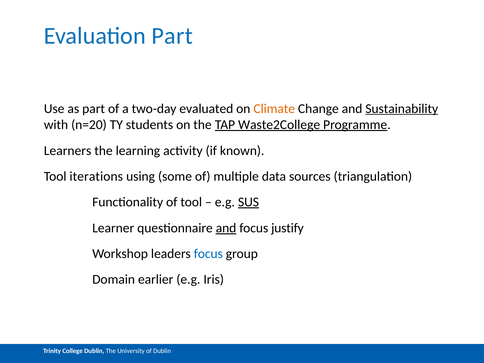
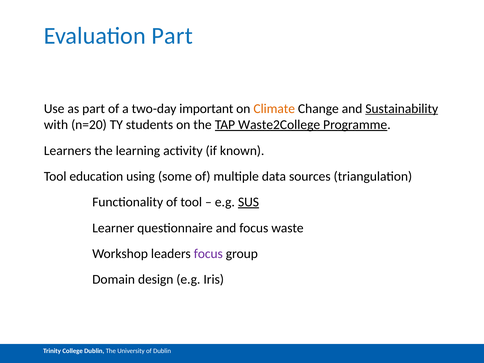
evaluated: evaluated -> important
iterations: iterations -> education
and at (226, 228) underline: present -> none
justify: justify -> waste
focus at (208, 254) colour: blue -> purple
earlier: earlier -> design
